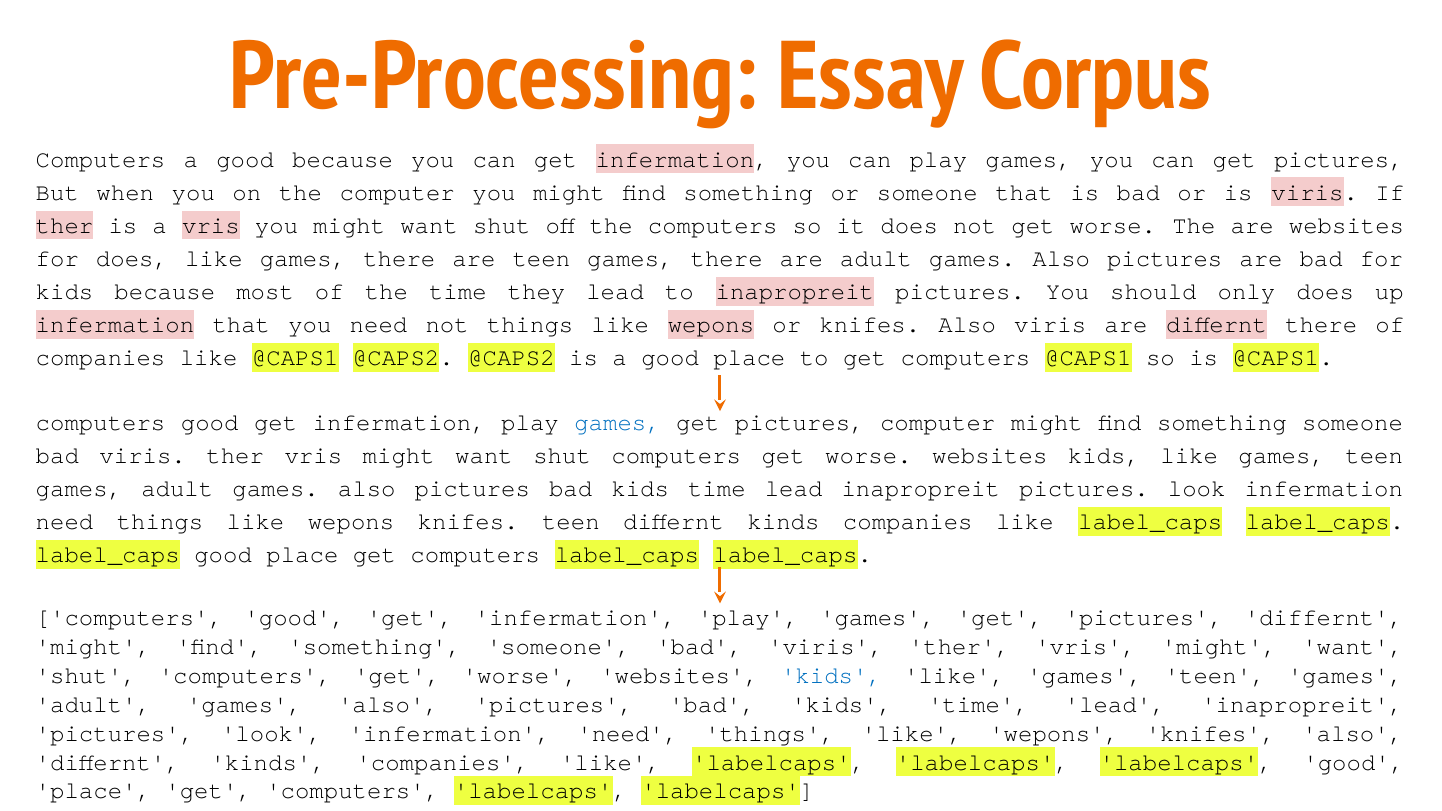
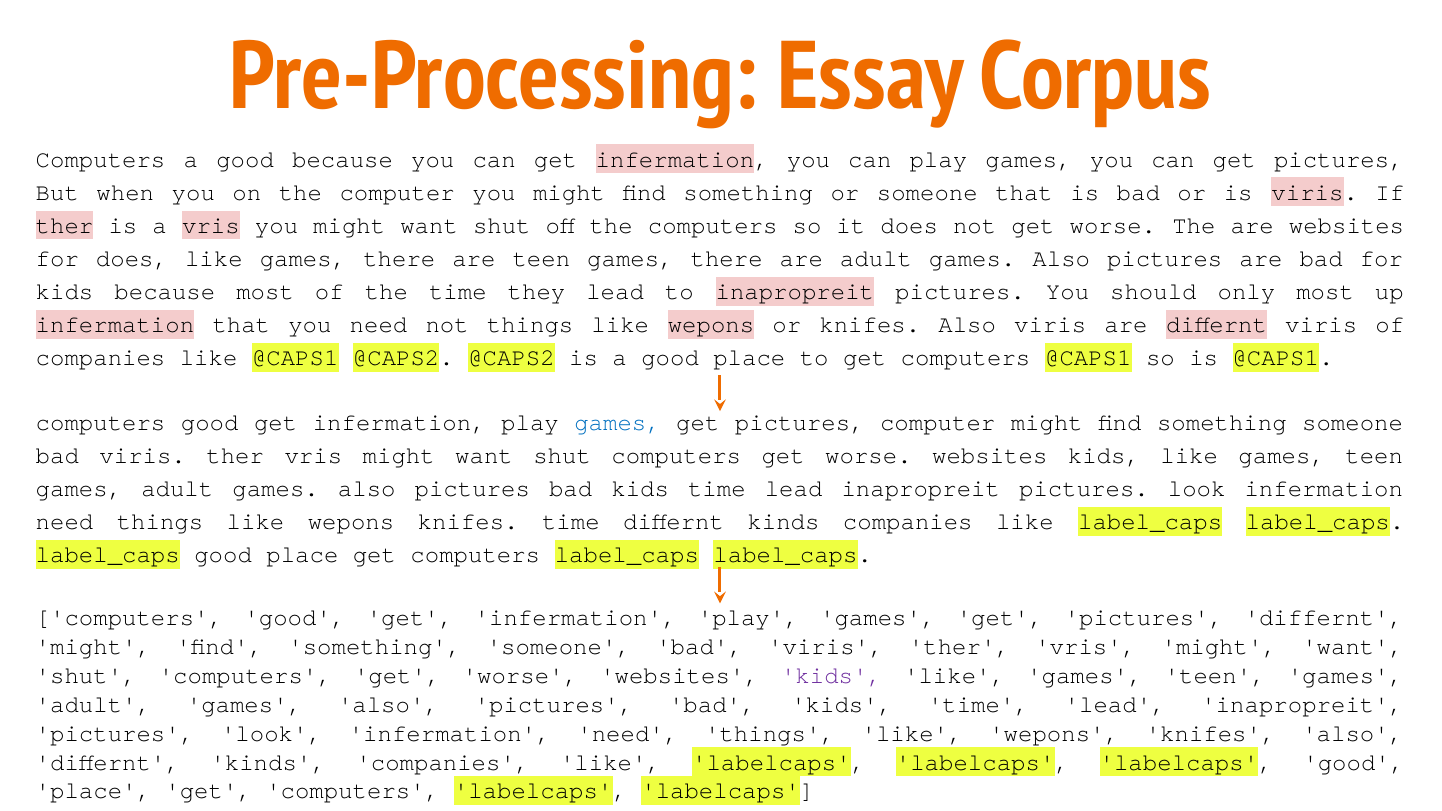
only does: does -> most
differnt there: there -> viris
knifes teen: teen -> time
kids at (831, 676) colour: blue -> purple
